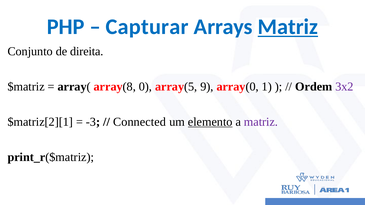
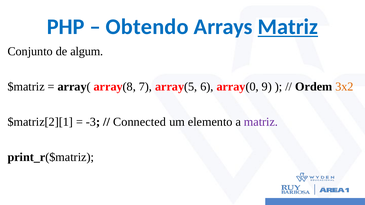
Capturar: Capturar -> Obtendo
direita: direita -> algum
0: 0 -> 7
9: 9 -> 6
1: 1 -> 9
3x2 colour: purple -> orange
elemento underline: present -> none
